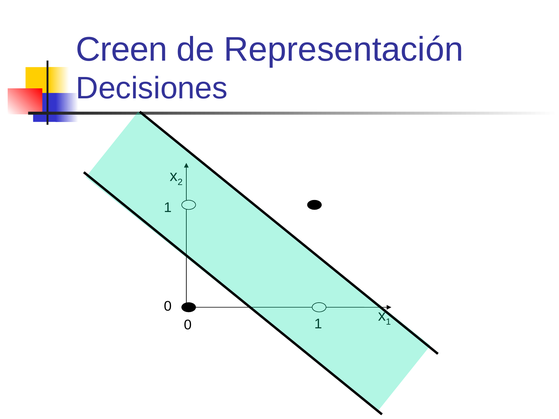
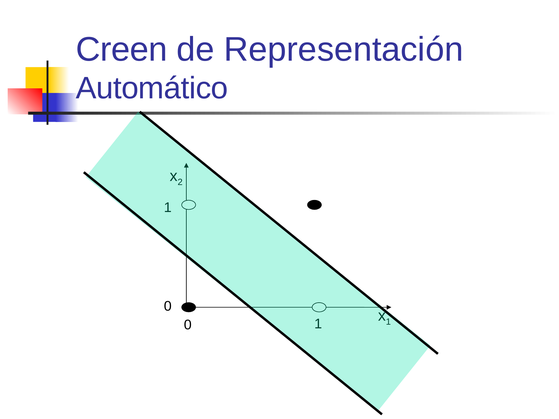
Decisiones: Decisiones -> Automático
